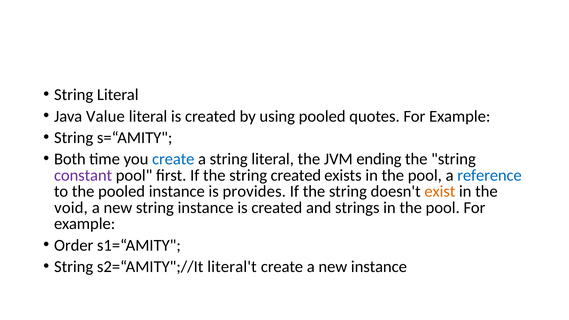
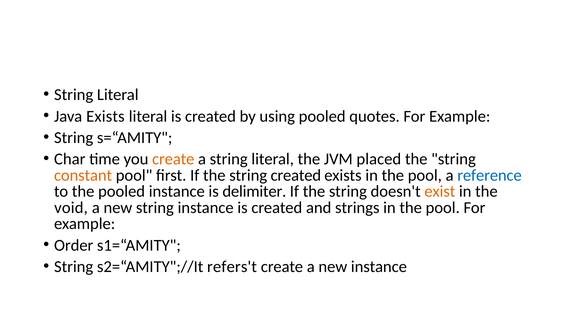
Java Value: Value -> Exists
Both: Both -> Char
create at (173, 159) colour: blue -> orange
ending: ending -> placed
constant colour: purple -> orange
provides: provides -> delimiter
literal't: literal't -> refers't
